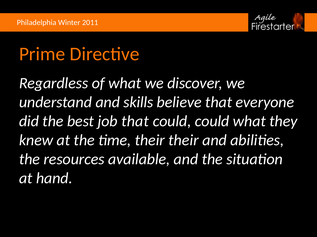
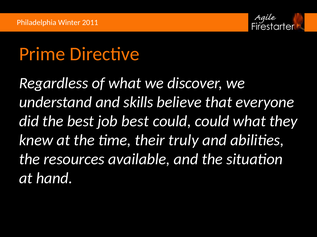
job that: that -> best
their their: their -> truly
